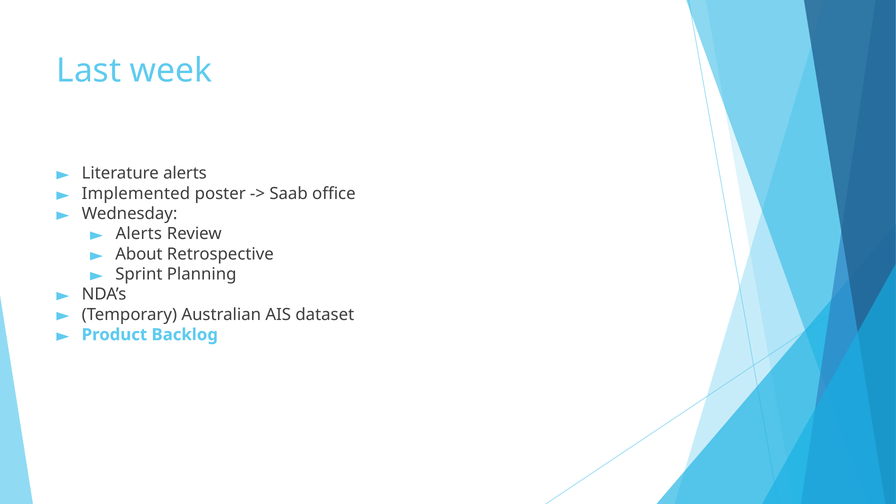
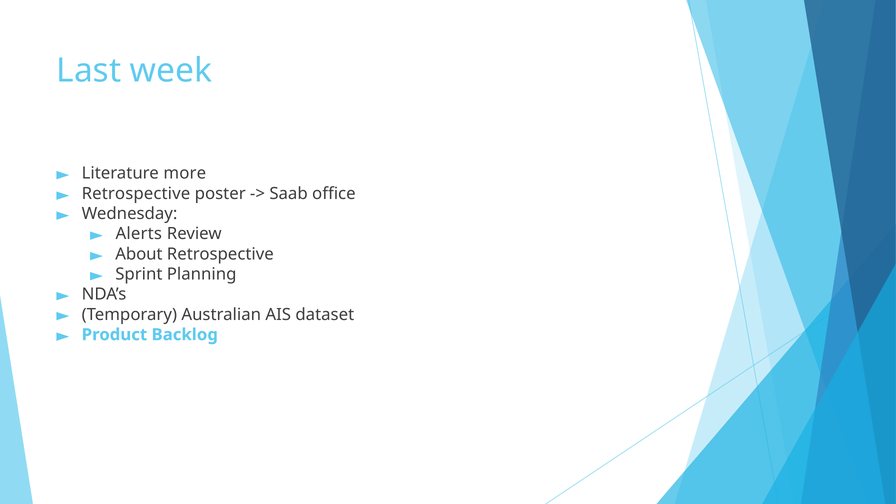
Literature alerts: alerts -> more
Implemented at (136, 194): Implemented -> Retrospective
